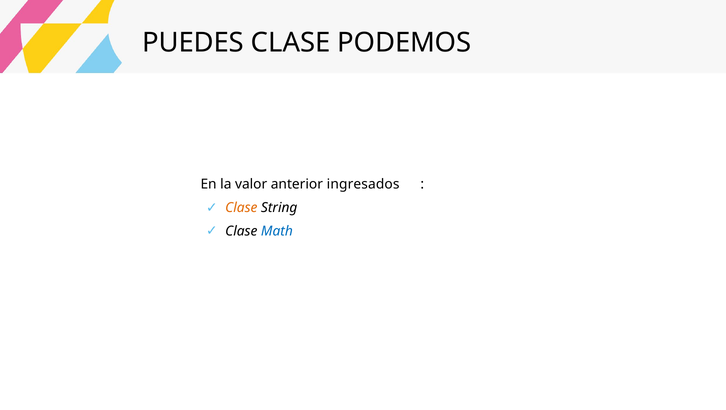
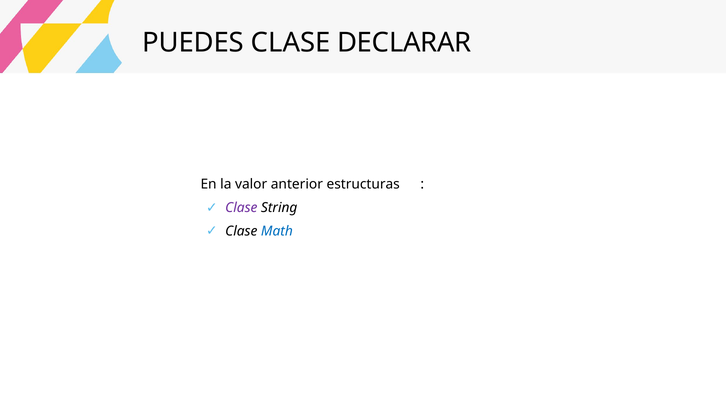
PODEMOS: PODEMOS -> DECLARAR
ingresados: ingresados -> estructuras
Clase at (241, 208) colour: orange -> purple
